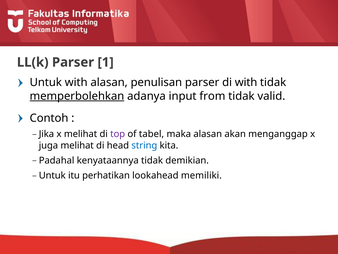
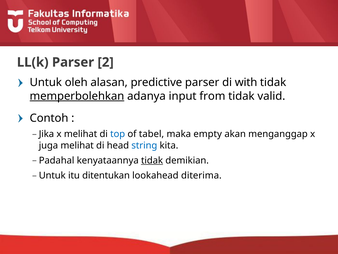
1: 1 -> 2
Untuk with: with -> oleh
penulisan: penulisan -> predictive
top colour: purple -> blue
maka alasan: alasan -> empty
tidak at (152, 160) underline: none -> present
perhatikan: perhatikan -> ditentukan
memiliki: memiliki -> diterima
